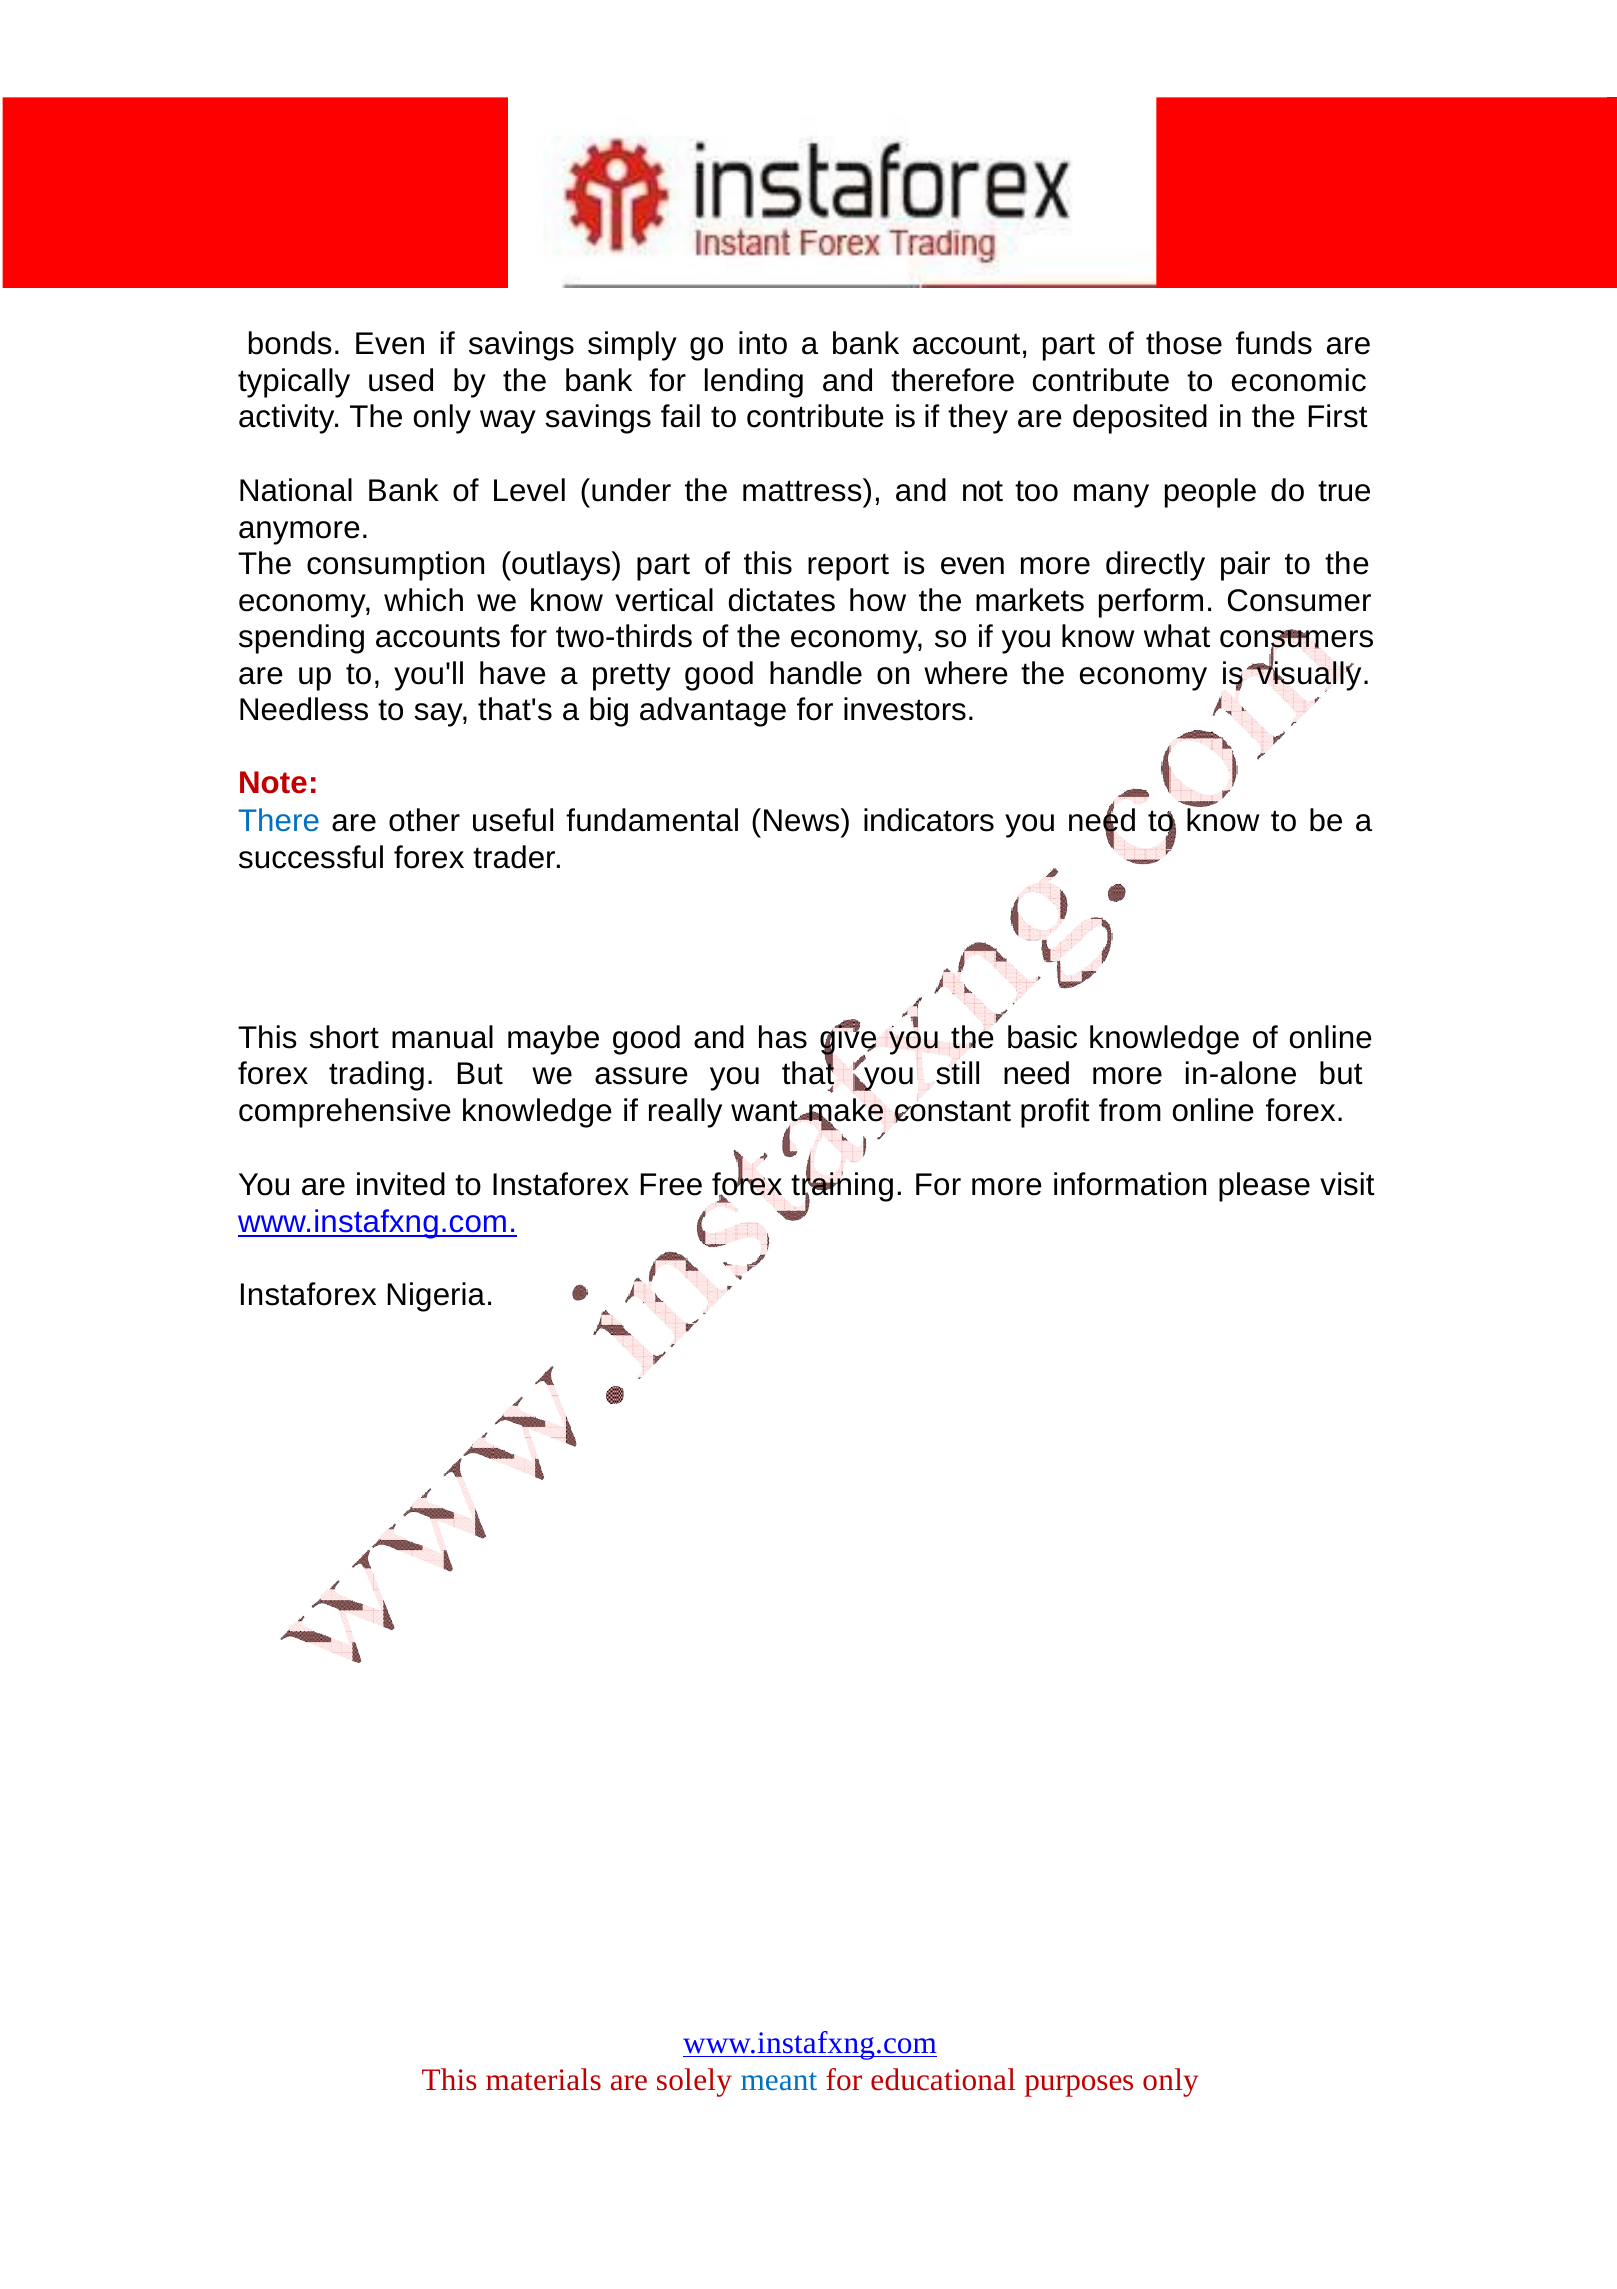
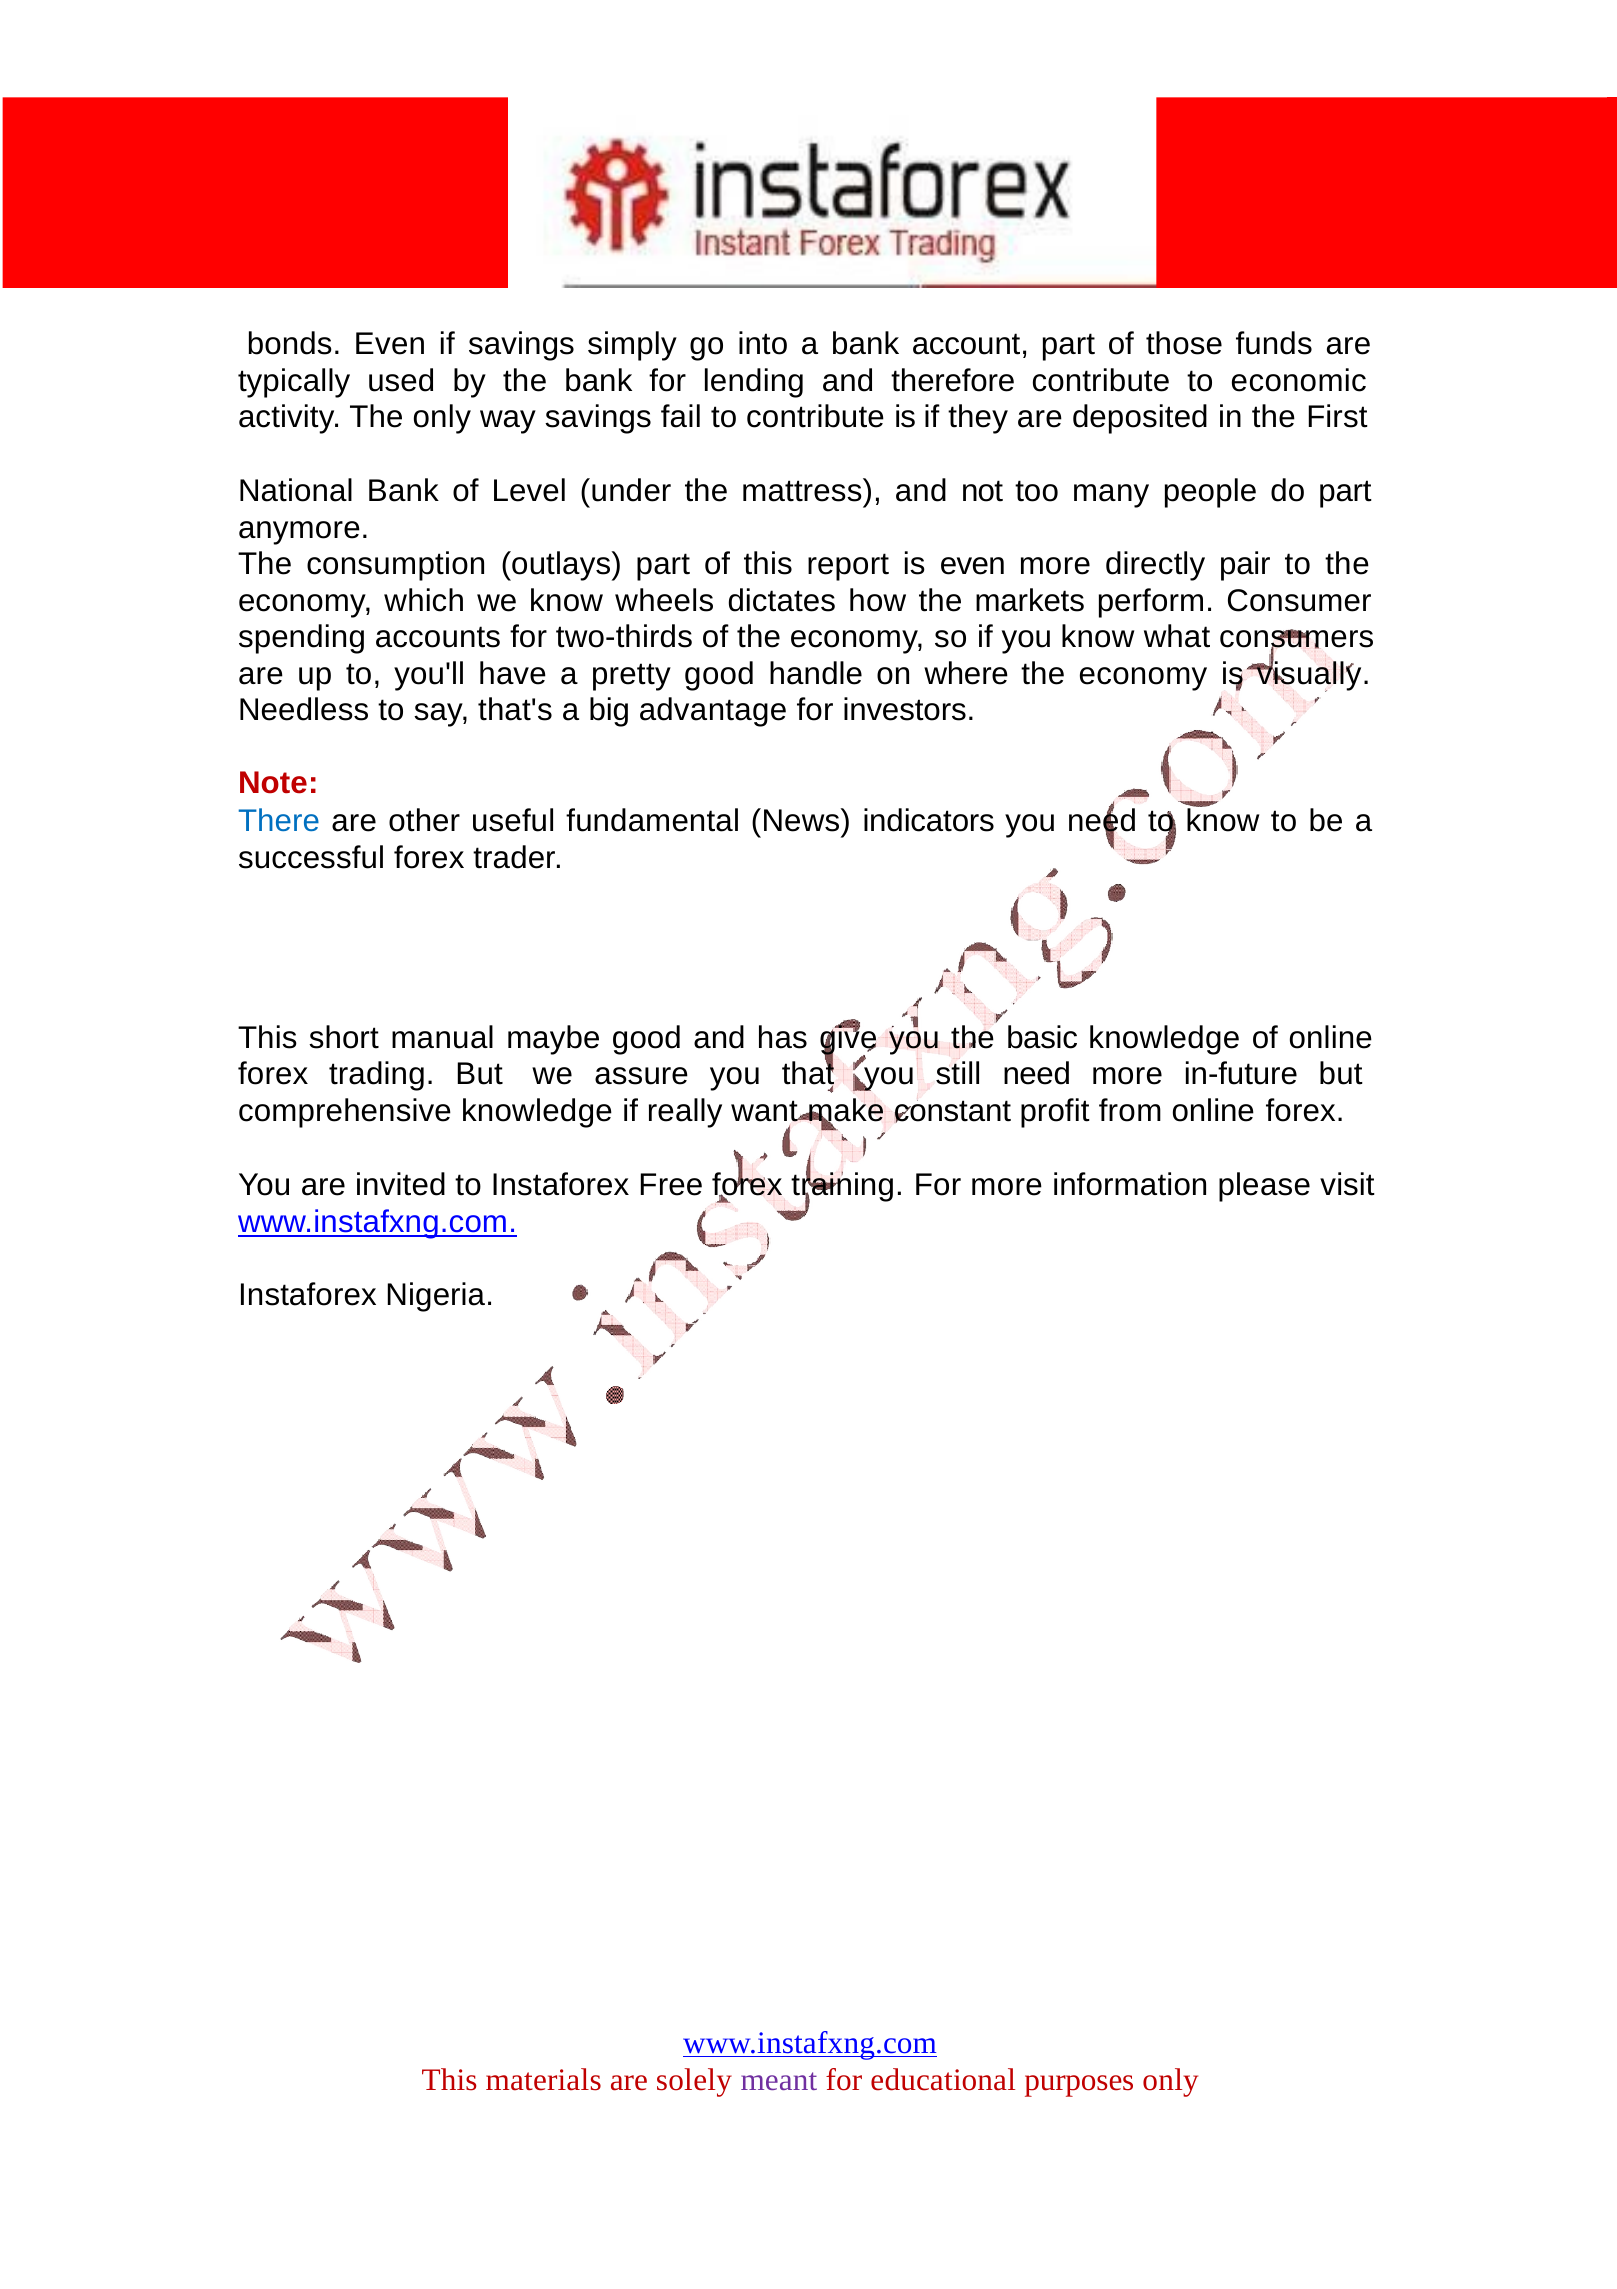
do true: true -> part
vertical: vertical -> wheels
in-alone: in-alone -> in-future
meant colour: blue -> purple
